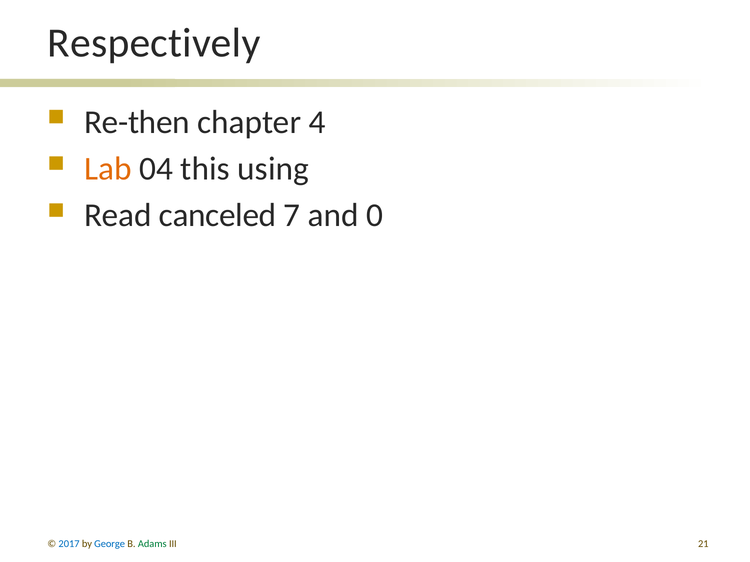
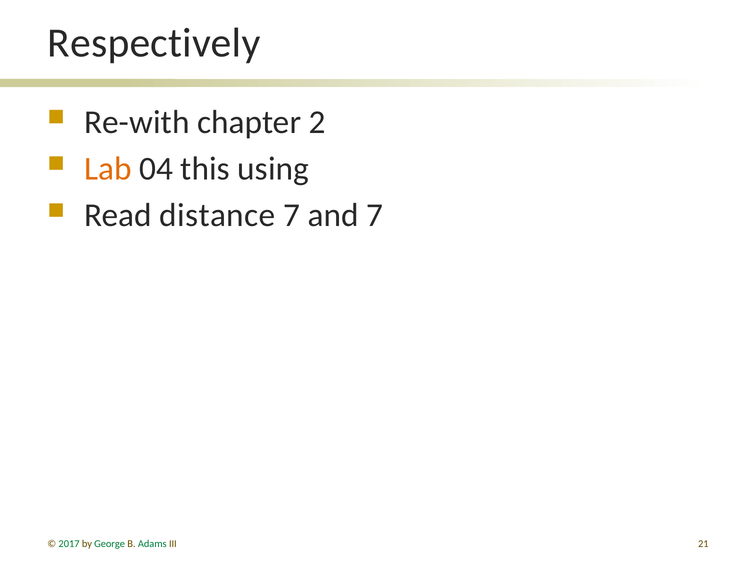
Re-then: Re-then -> Re-with
4: 4 -> 2
canceled: canceled -> distance
and 0: 0 -> 7
2017 colour: blue -> green
George colour: blue -> green
